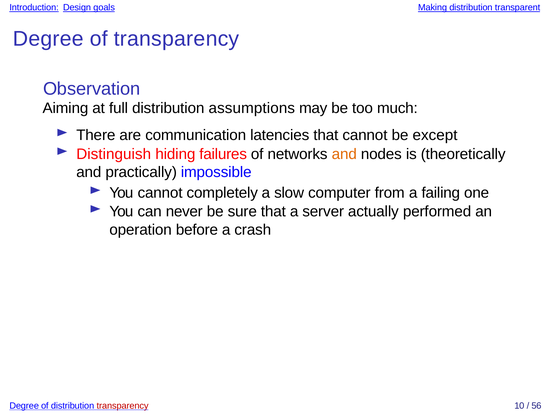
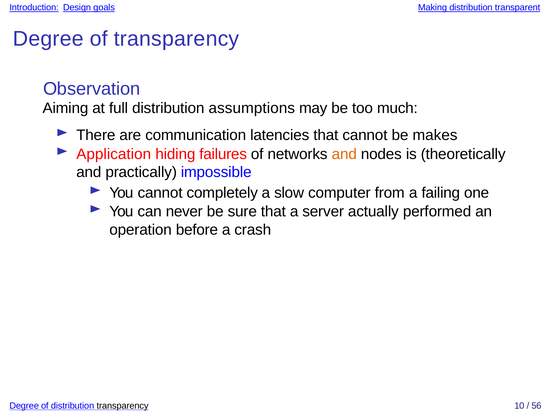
except: except -> makes
Distinguish: Distinguish -> Application
transparency at (123, 406) colour: red -> black
